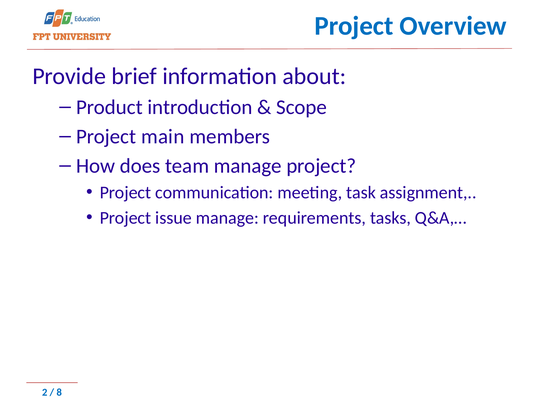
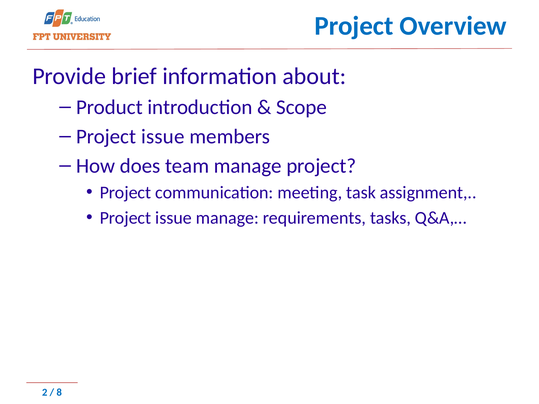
main at (163, 137): main -> issue
